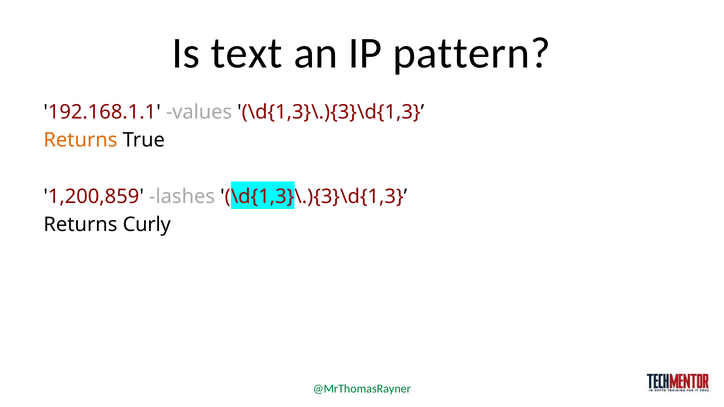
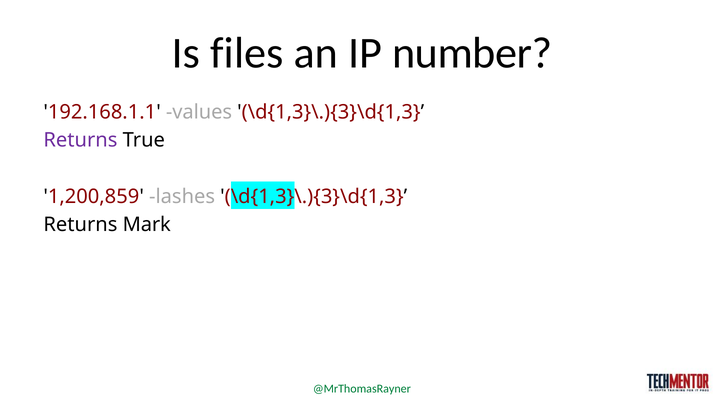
text: text -> files
pattern: pattern -> number
Returns at (80, 140) colour: orange -> purple
Curly: Curly -> Mark
